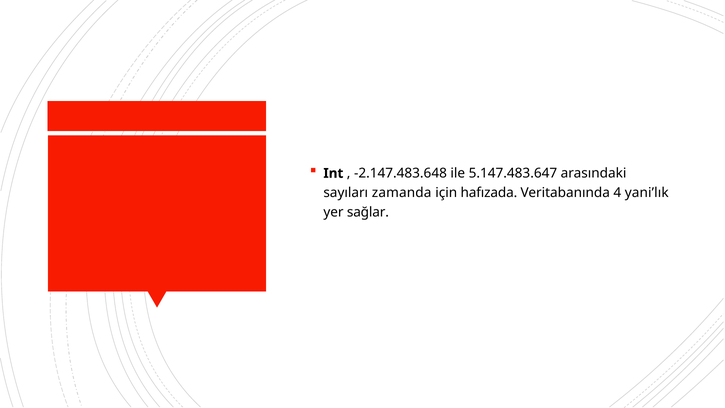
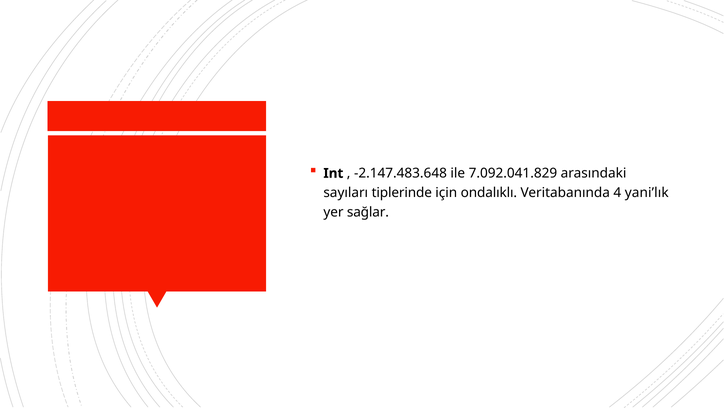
5.147.483.647: 5.147.483.647 -> 7.092.041.829
zamanda: zamanda -> tiplerinde
hafızada: hafızada -> ondalıklı
